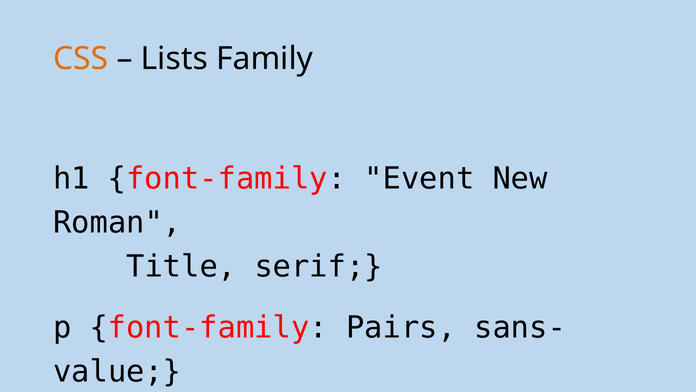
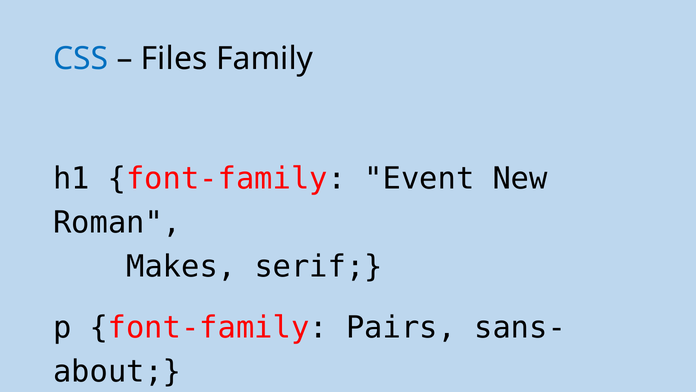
CSS colour: orange -> blue
Lists: Lists -> Files
Title: Title -> Makes
value: value -> about
